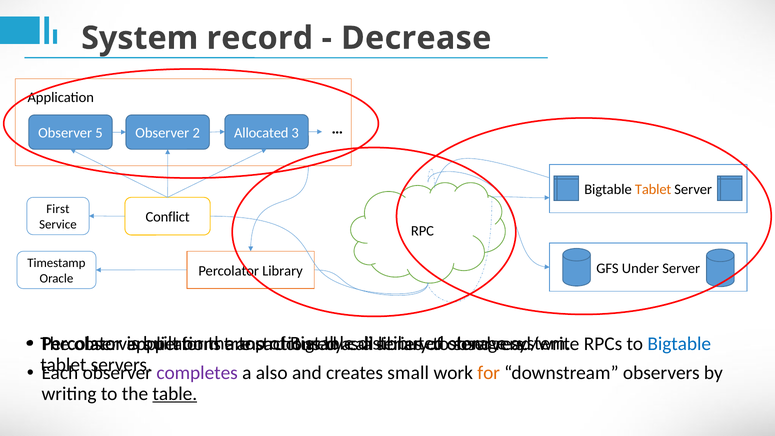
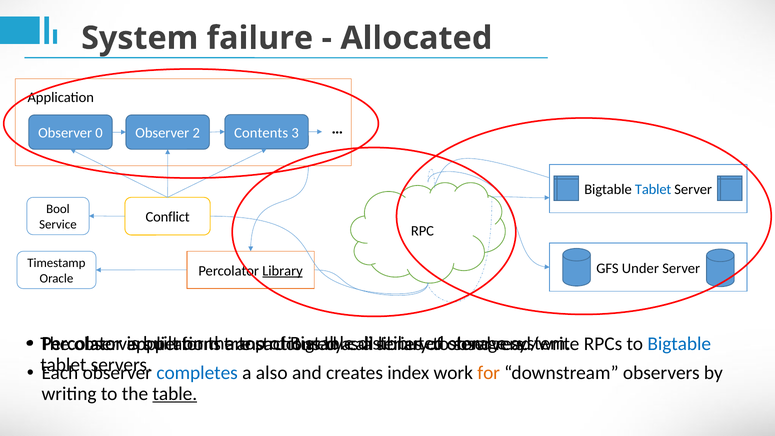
record: record -> failure
Decrease: Decrease -> Allocated
5: 5 -> 0
Allocated: Allocated -> Contents
Tablet at (653, 190) colour: orange -> blue
First: First -> Bool
Library at (282, 271) underline: none -> present
completes colour: purple -> blue
small: small -> index
